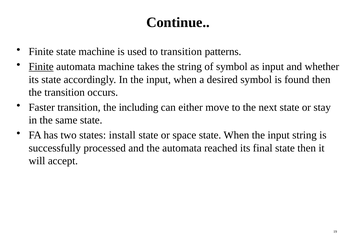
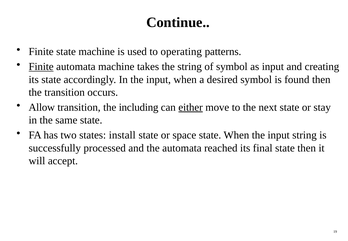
to transition: transition -> operating
whether: whether -> creating
Faster: Faster -> Allow
either underline: none -> present
